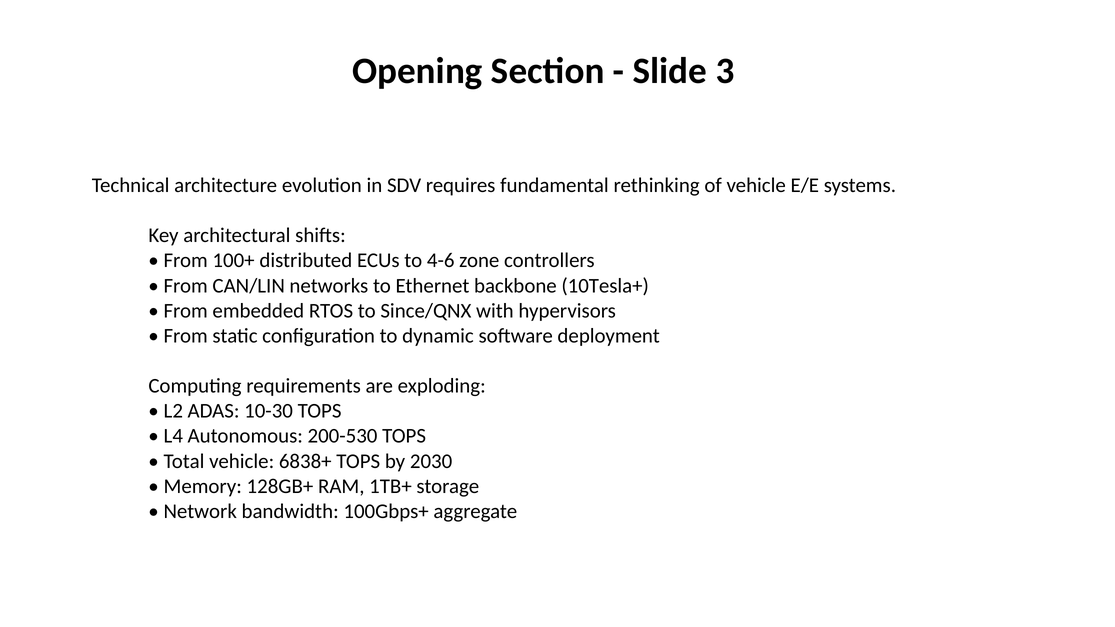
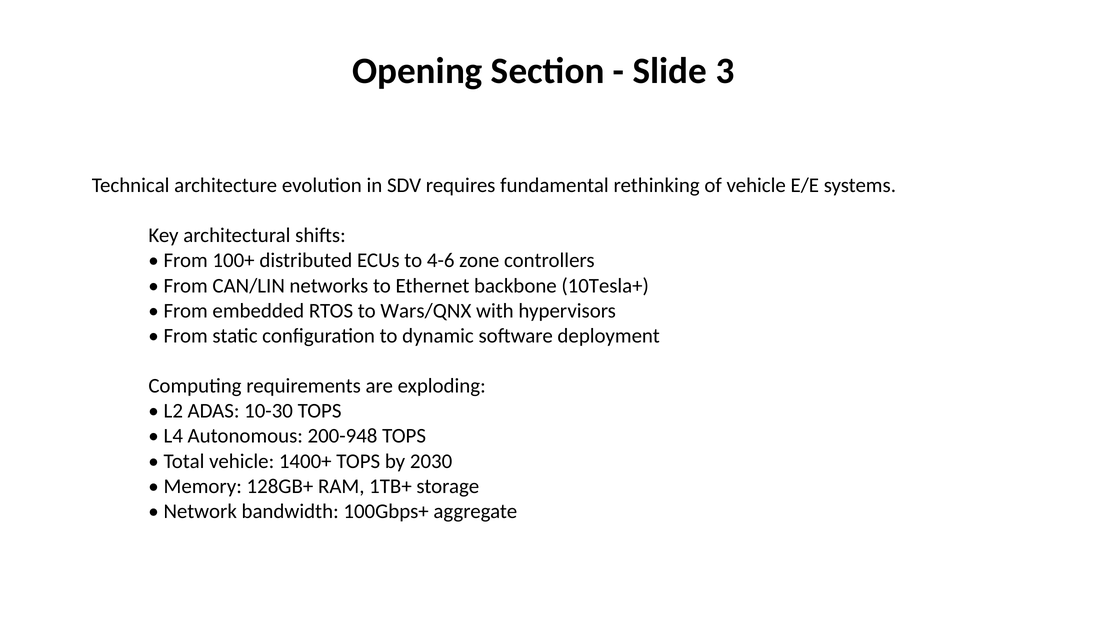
Since/QNX: Since/QNX -> Wars/QNX
200-530: 200-530 -> 200-948
6838+: 6838+ -> 1400+
